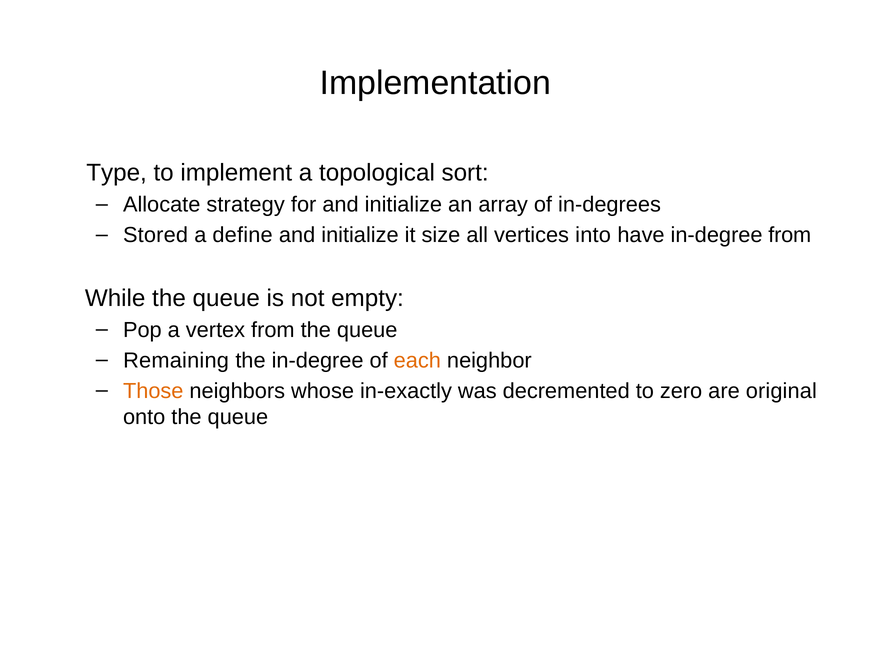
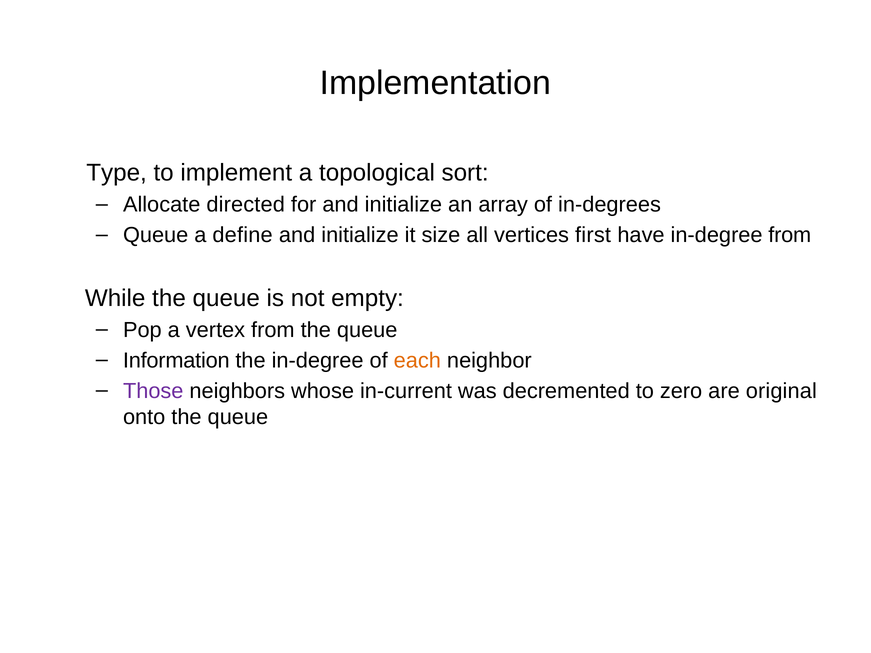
strategy: strategy -> directed
Stored at (156, 235): Stored -> Queue
into: into -> first
Remaining: Remaining -> Information
Those colour: orange -> purple
in-exactly: in-exactly -> in-current
